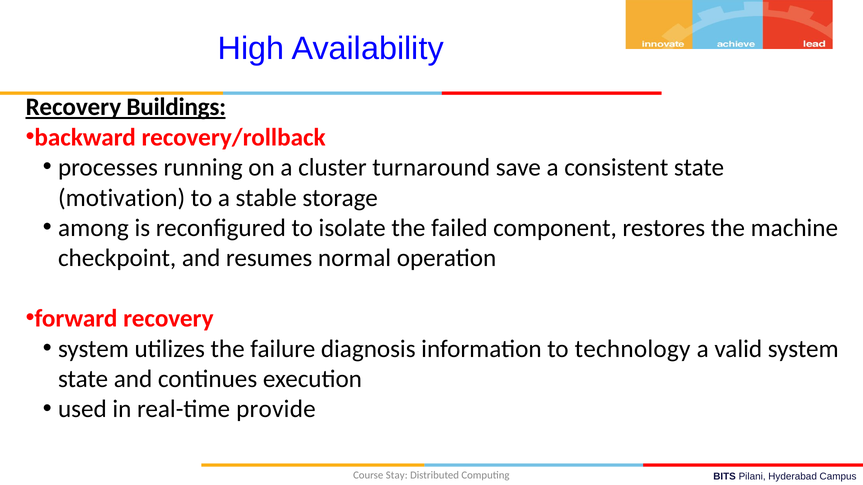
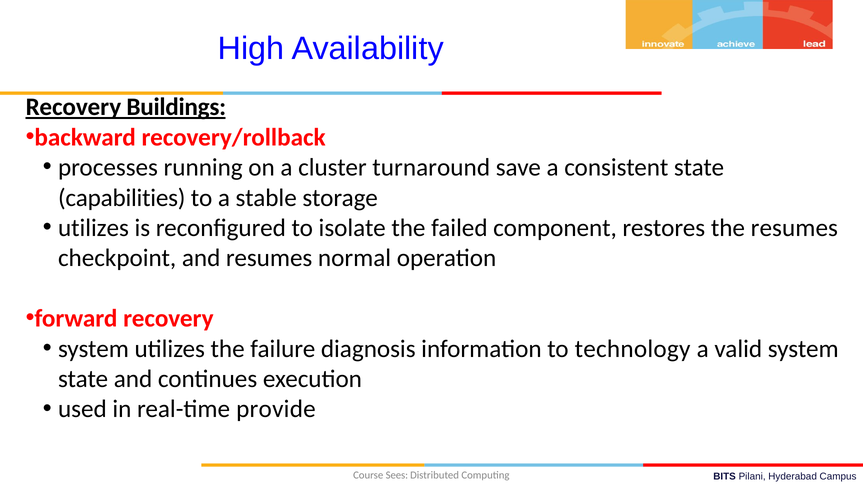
motivation: motivation -> capabilities
among at (93, 228): among -> utilizes
the machine: machine -> resumes
Stay: Stay -> Sees
